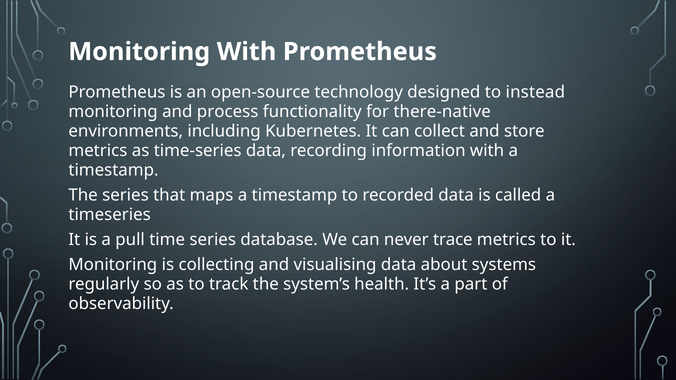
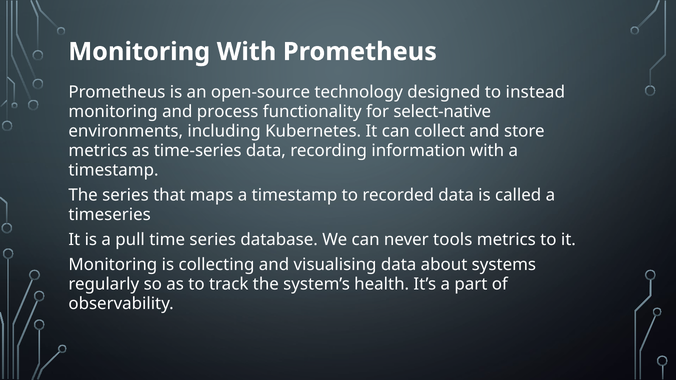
there-native: there-native -> select-native
trace: trace -> tools
